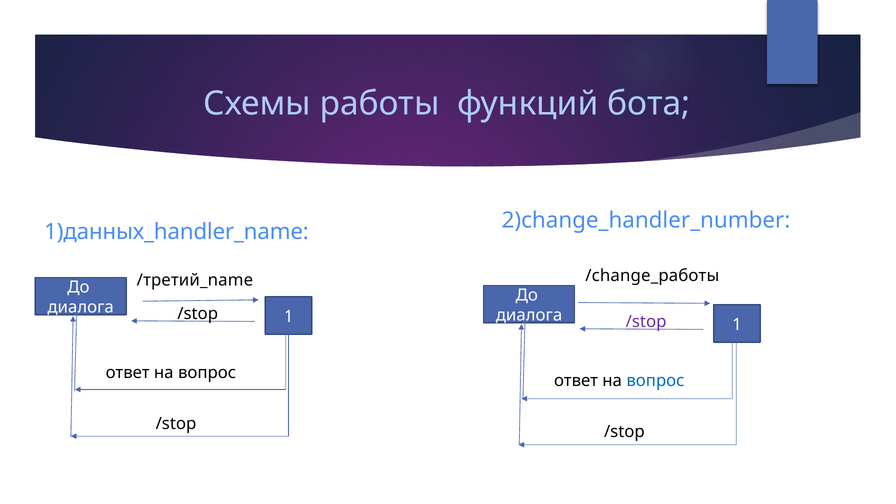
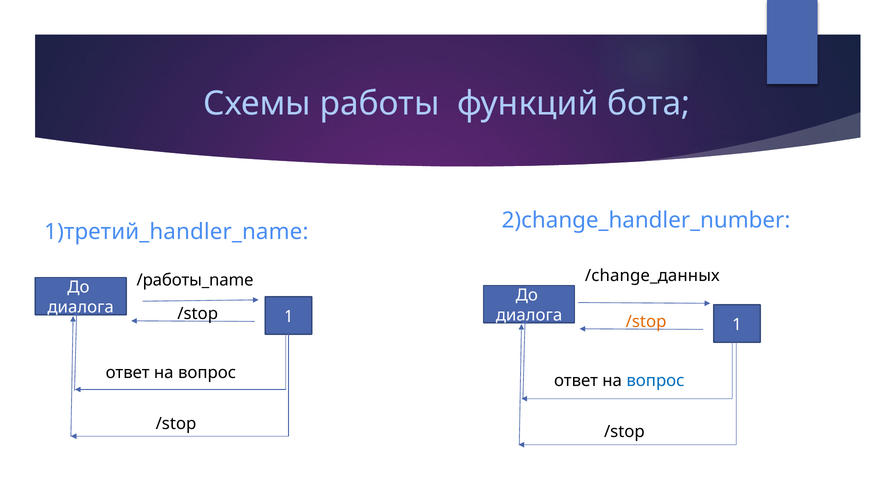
1)данных_handler_name: 1)данных_handler_name -> 1)третий_handler_name
/change_работы: /change_работы -> /change_данных
/третий_name: /третий_name -> /работы_name
/stop at (646, 322) colour: purple -> orange
